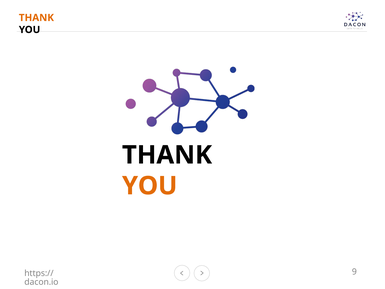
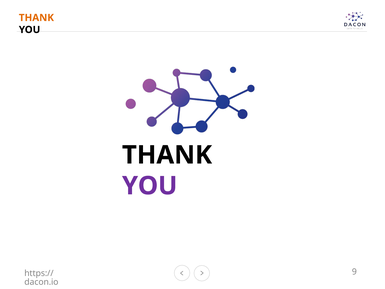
YOU at (150, 186) colour: orange -> purple
